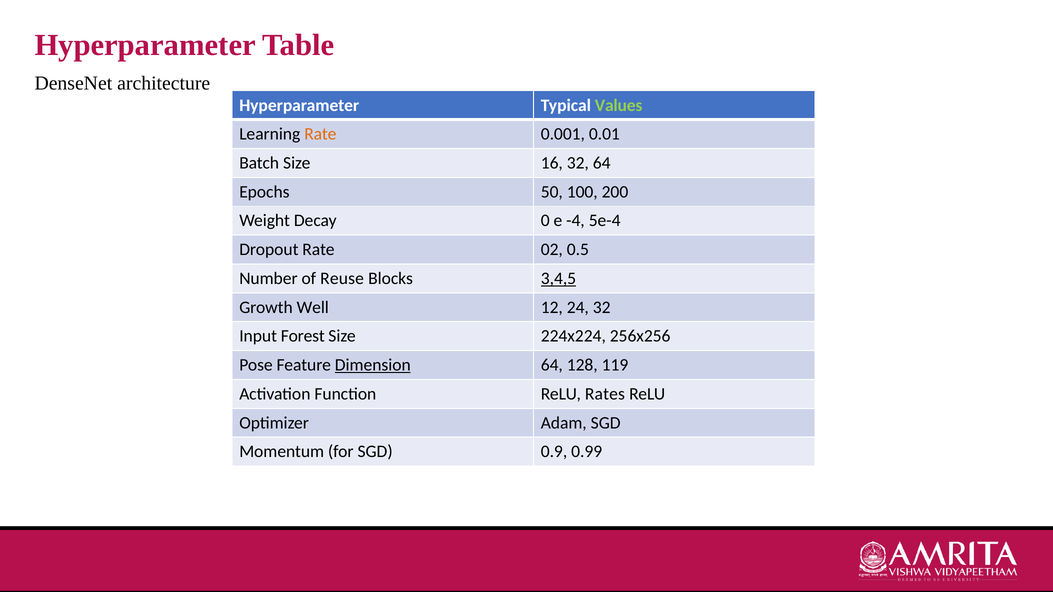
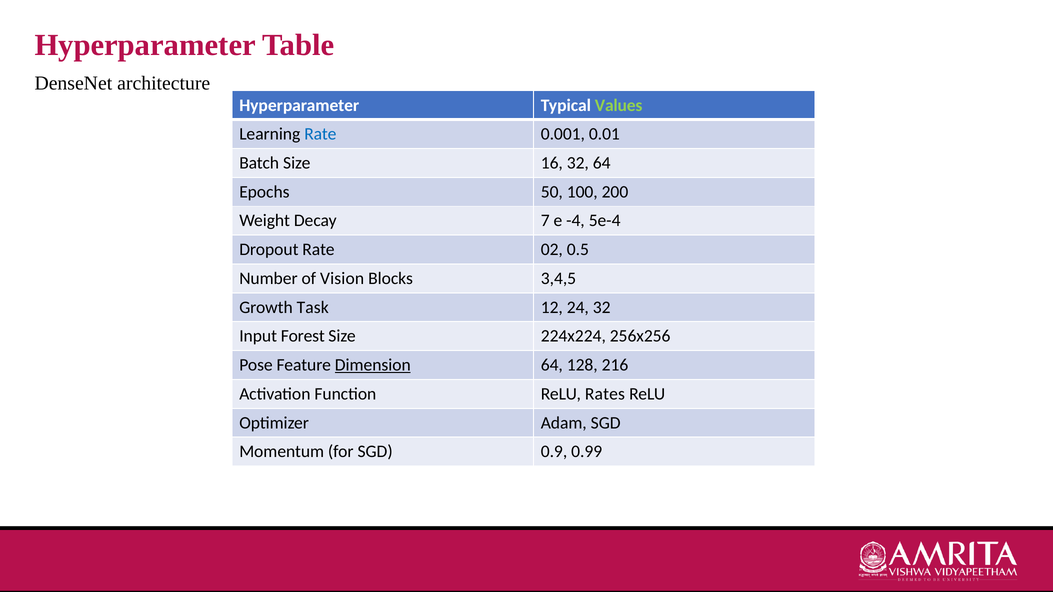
Rate at (320, 134) colour: orange -> blue
0: 0 -> 7
Reuse: Reuse -> Vision
3,4,5 underline: present -> none
Well: Well -> Task
119: 119 -> 216
